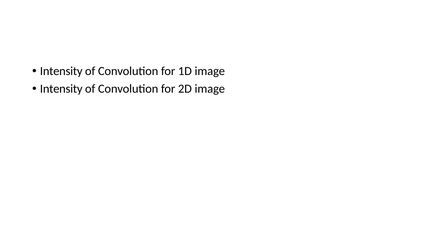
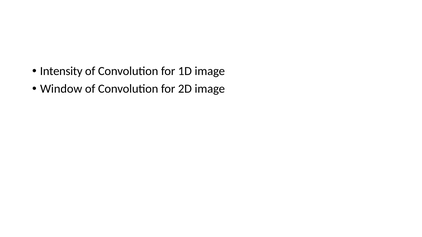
Intensity at (61, 89): Intensity -> Window
